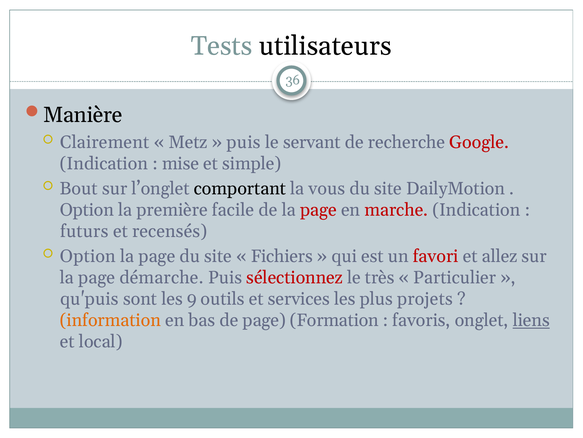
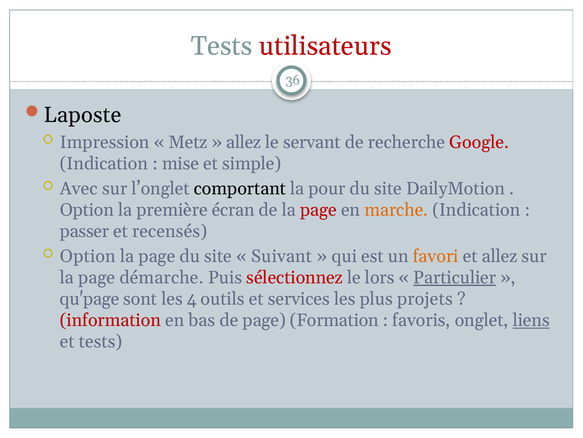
utilisateurs colour: black -> red
Manière: Manière -> Laposte
Clairement: Clairement -> Impression
puis at (244, 142): puis -> allez
Bout: Bout -> Avec
vous: vous -> pour
facile: facile -> écran
marche colour: red -> orange
futurs: futurs -> passer
Fichiers: Fichiers -> Suivant
favori colour: red -> orange
très: très -> lors
Particulier underline: none -> present
qu'puis: qu'puis -> qu'page
9: 9 -> 4
information colour: orange -> red
et local: local -> tests
